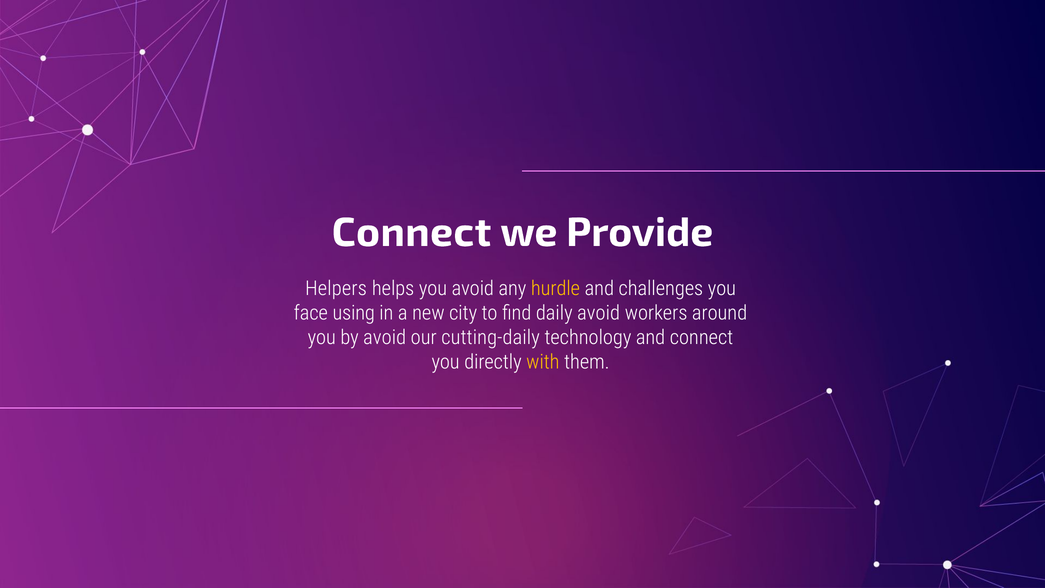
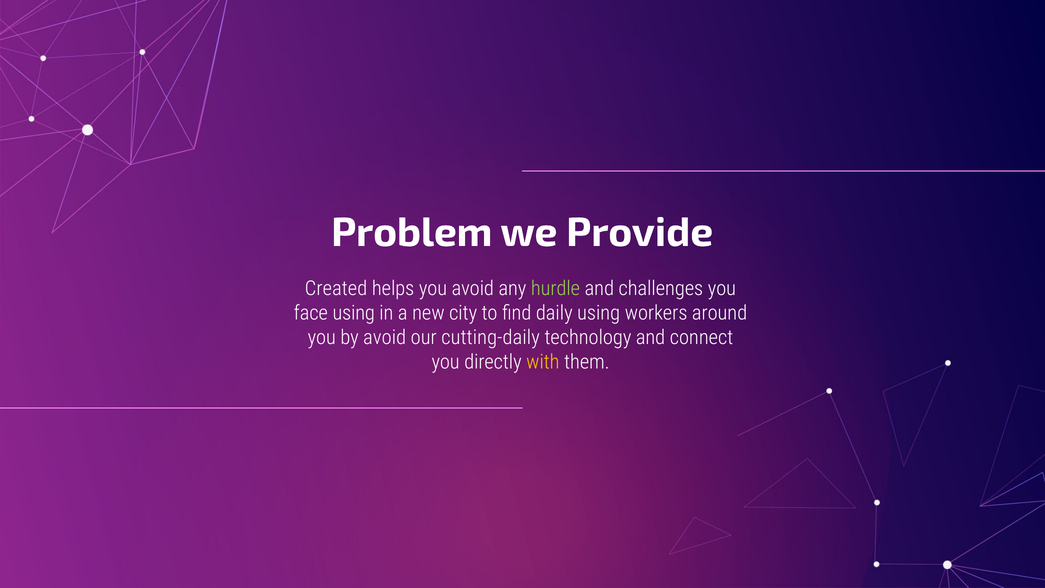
Connect at (411, 232): Connect -> Problem
Helpers: Helpers -> Created
hurdle colour: yellow -> light green
daily avoid: avoid -> using
